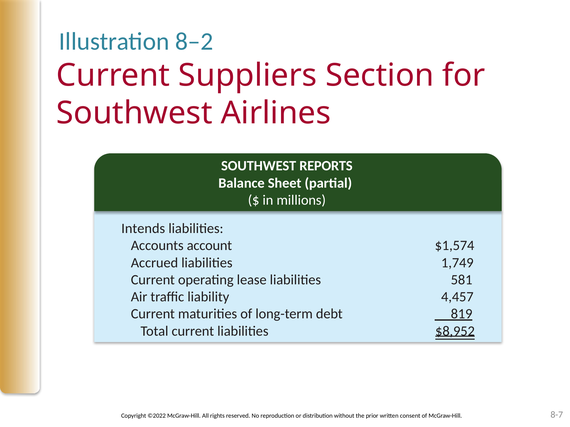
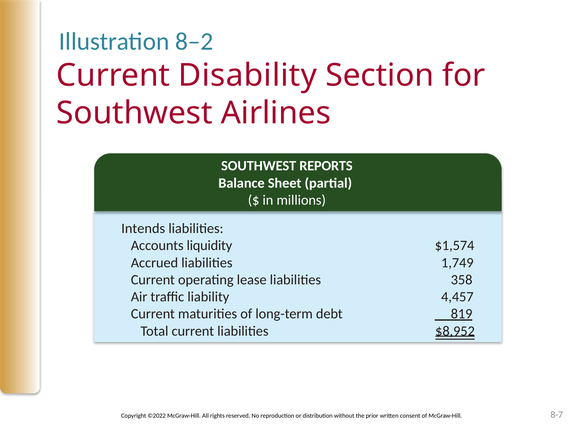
Suppliers: Suppliers -> Disability
account: account -> liquidity
581: 581 -> 358
